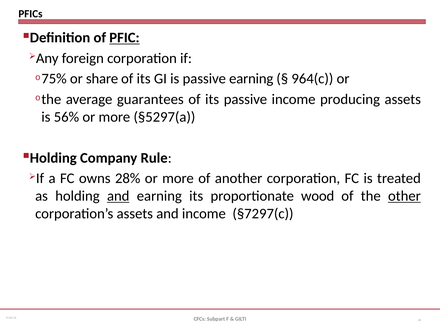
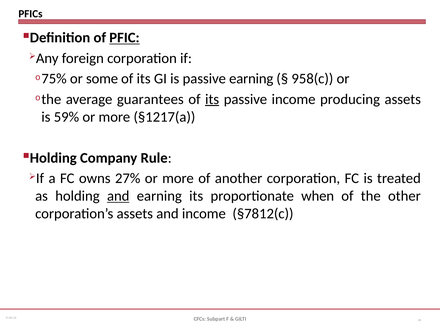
share: share -> some
964(c: 964(c -> 958(c
its at (212, 99) underline: none -> present
56%: 56% -> 59%
§5297(a: §5297(a -> §1217(a
28%: 28% -> 27%
wood: wood -> when
other underline: present -> none
§7297(c: §7297(c -> §7812(c
